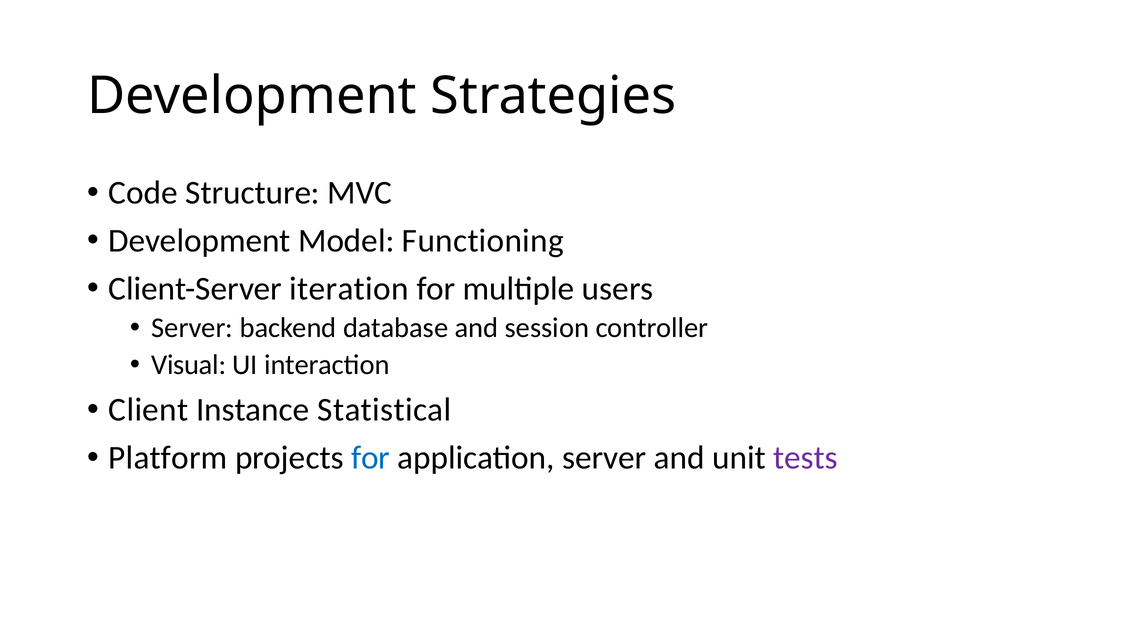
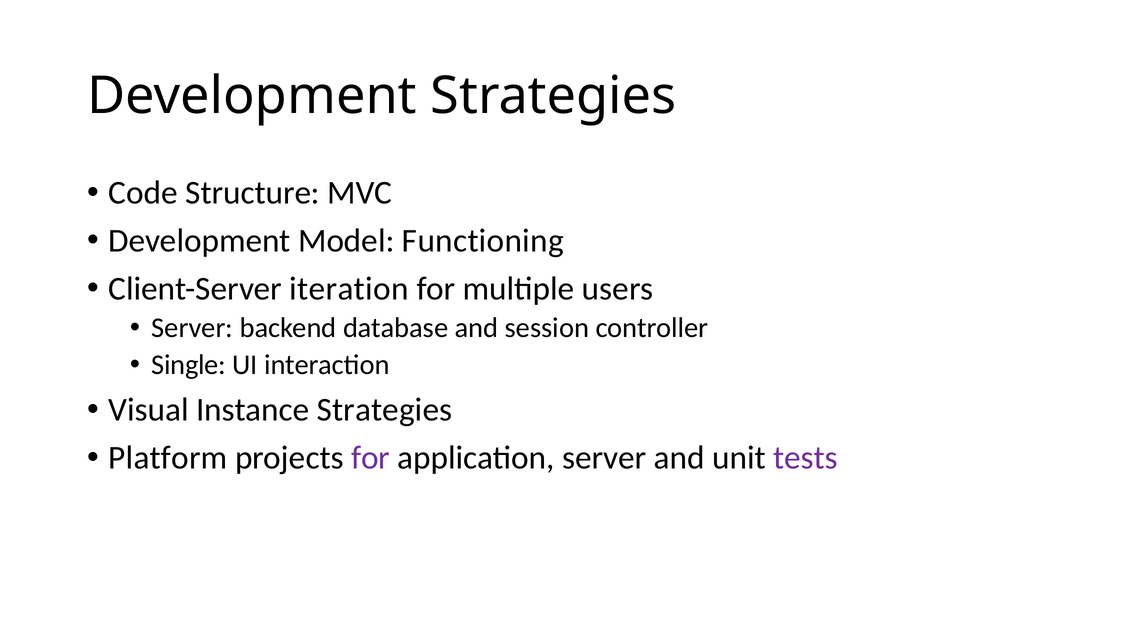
Visual: Visual -> Single
Client: Client -> Visual
Instance Statistical: Statistical -> Strategies
for at (371, 458) colour: blue -> purple
